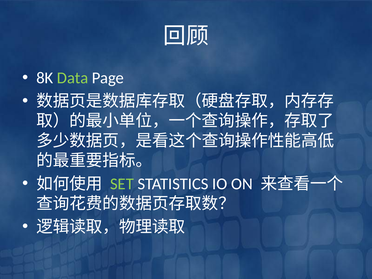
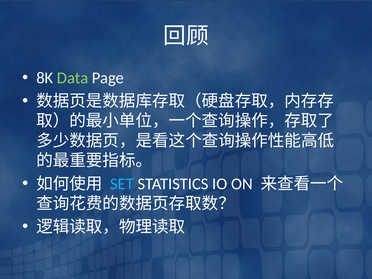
SET colour: light green -> light blue
